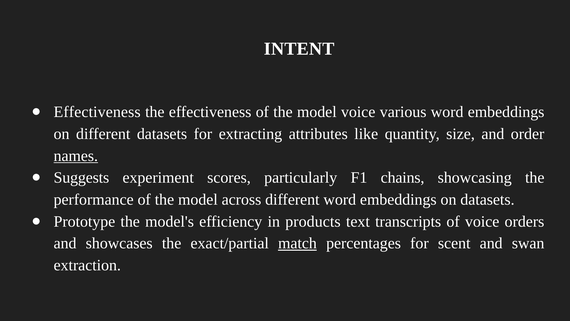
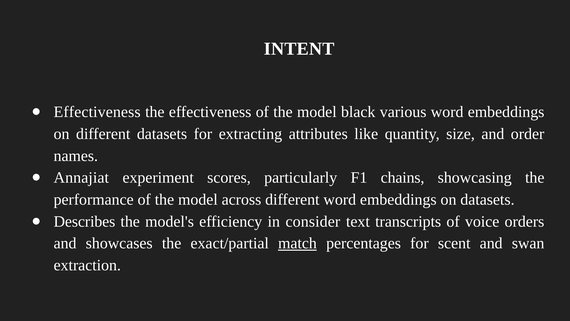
model voice: voice -> black
names underline: present -> none
Suggests: Suggests -> Annajiat
Prototype: Prototype -> Describes
products: products -> consider
